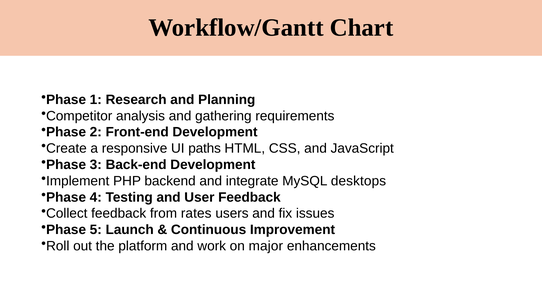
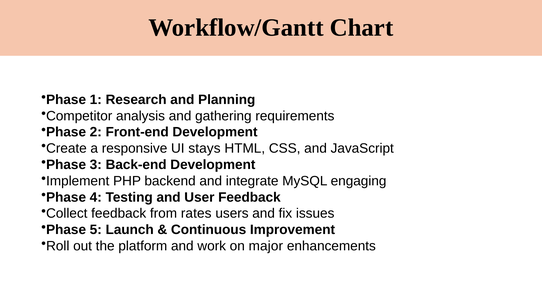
paths: paths -> stays
desktops: desktops -> engaging
